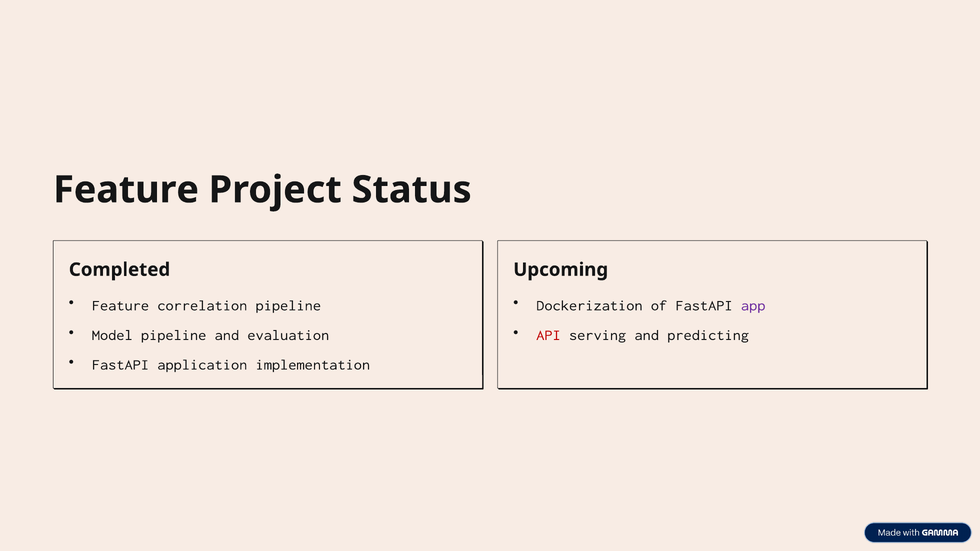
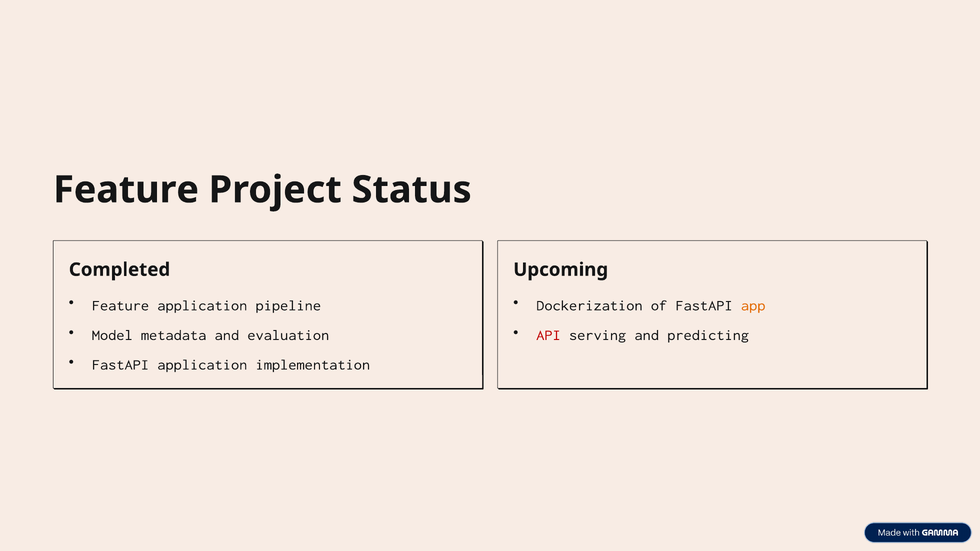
Feature correlation: correlation -> application
app colour: purple -> orange
Model pipeline: pipeline -> metadata
